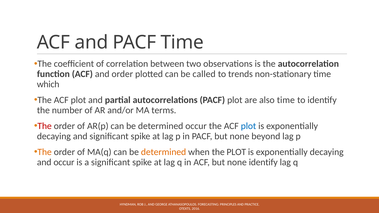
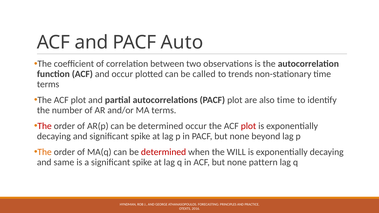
PACF Time: Time -> Auto
and order: order -> occur
which at (48, 84): which -> terms
plot at (248, 126) colour: blue -> red
determined at (164, 152) colour: orange -> red
the PLOT: PLOT -> WILL
and occur: occur -> same
none identify: identify -> pattern
